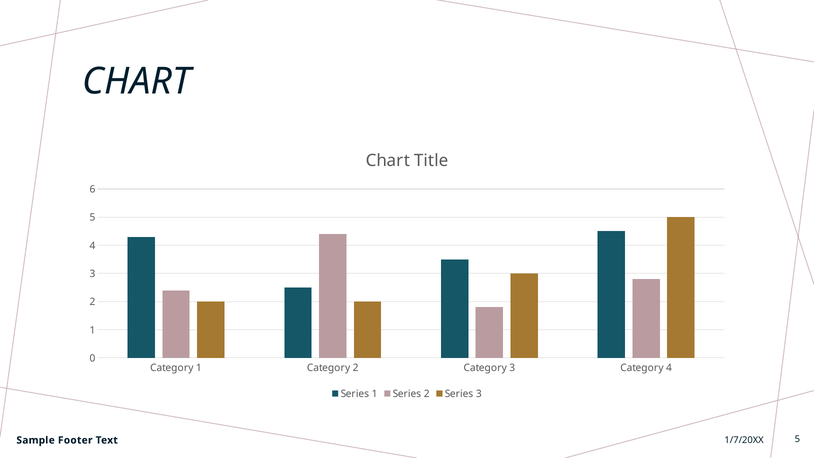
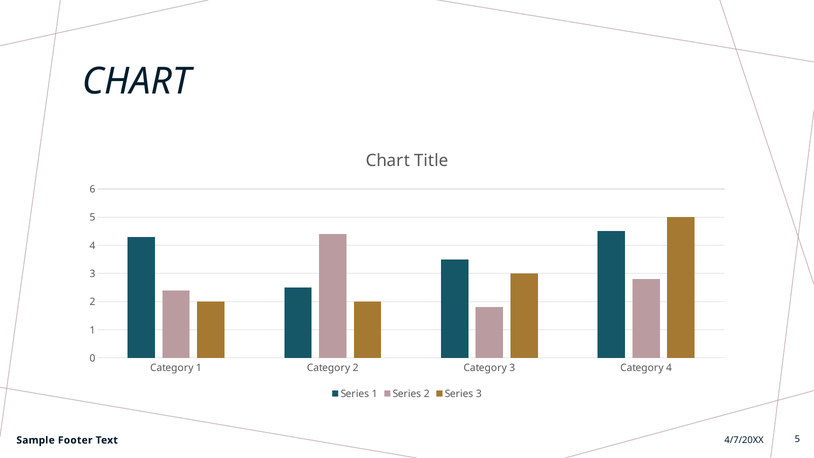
1/7/20XX: 1/7/20XX -> 4/7/20XX
